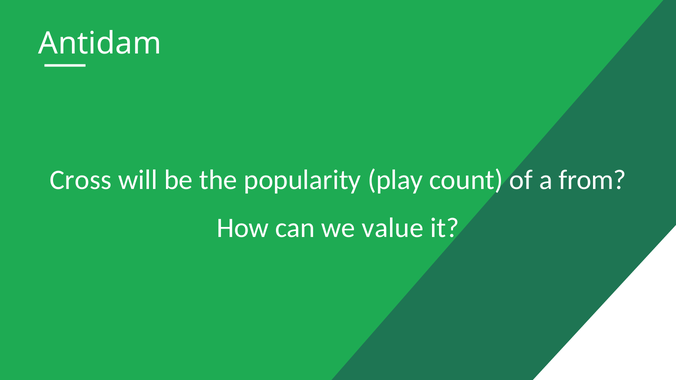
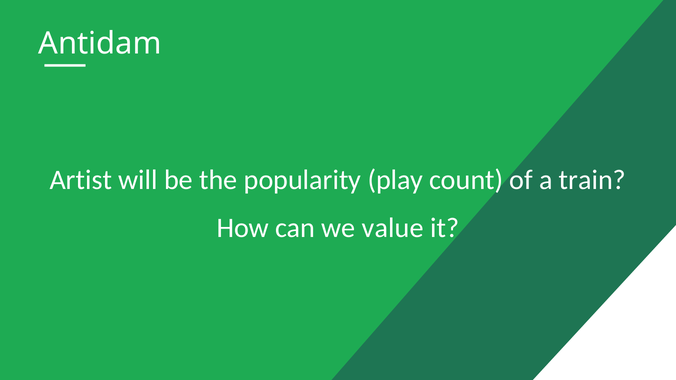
Cross: Cross -> Artist
from: from -> train
